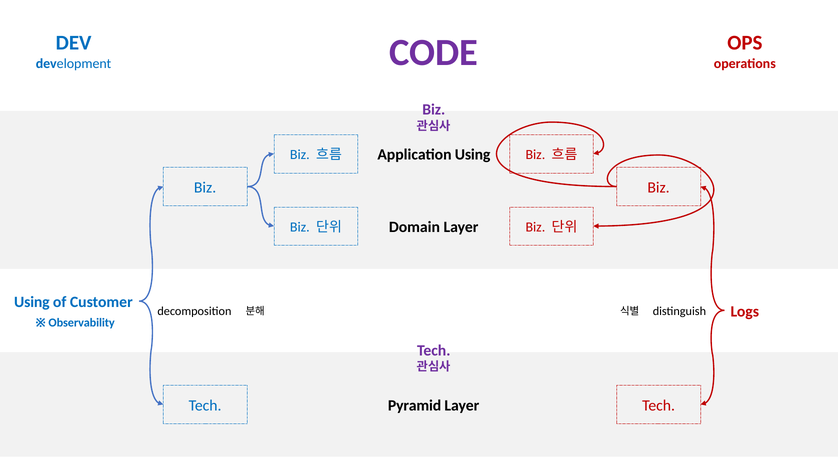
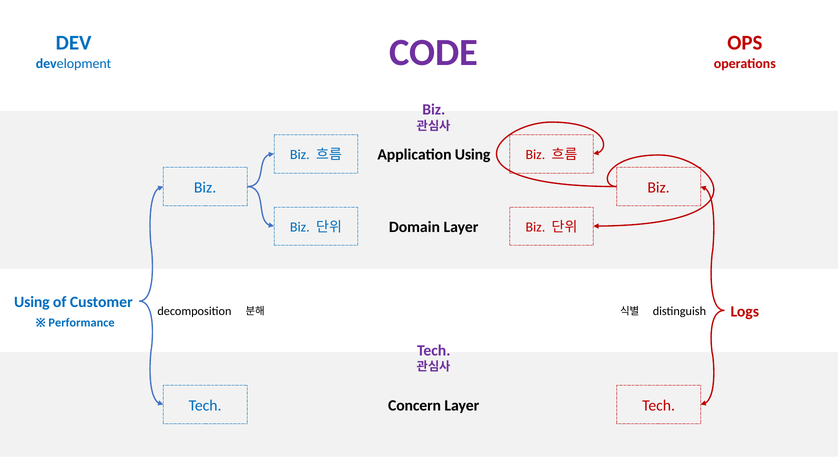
Observability: Observability -> Performance
Pyramid: Pyramid -> Concern
